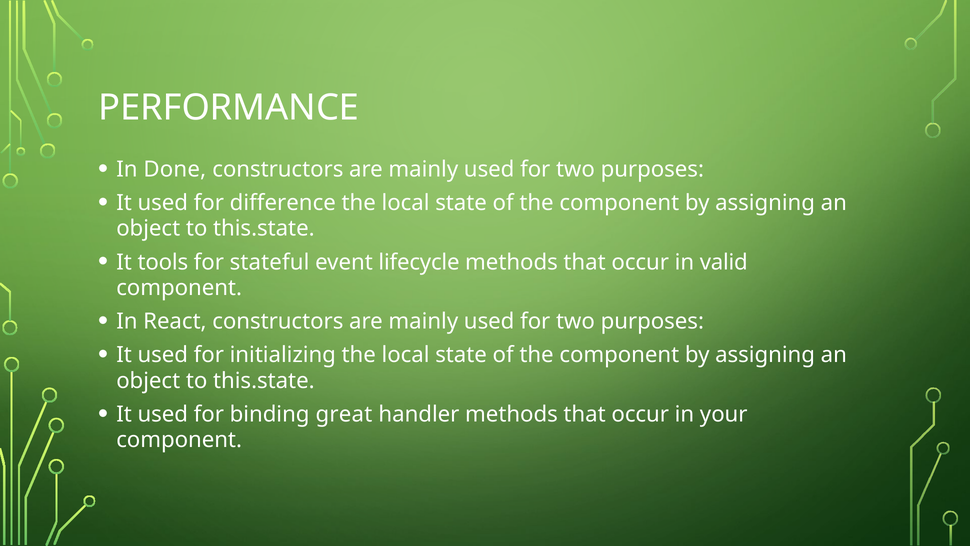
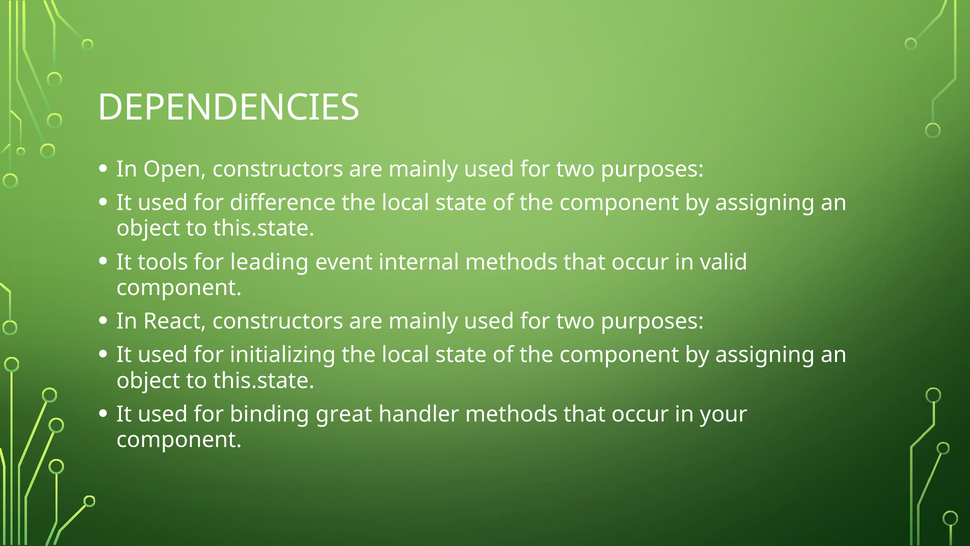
PERFORMANCE: PERFORMANCE -> DEPENDENCIES
Done: Done -> Open
stateful: stateful -> leading
lifecycle: lifecycle -> internal
